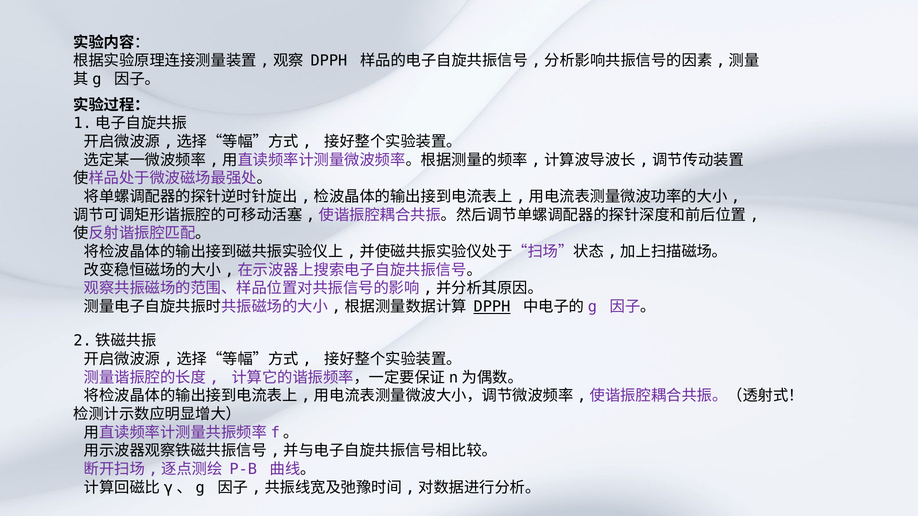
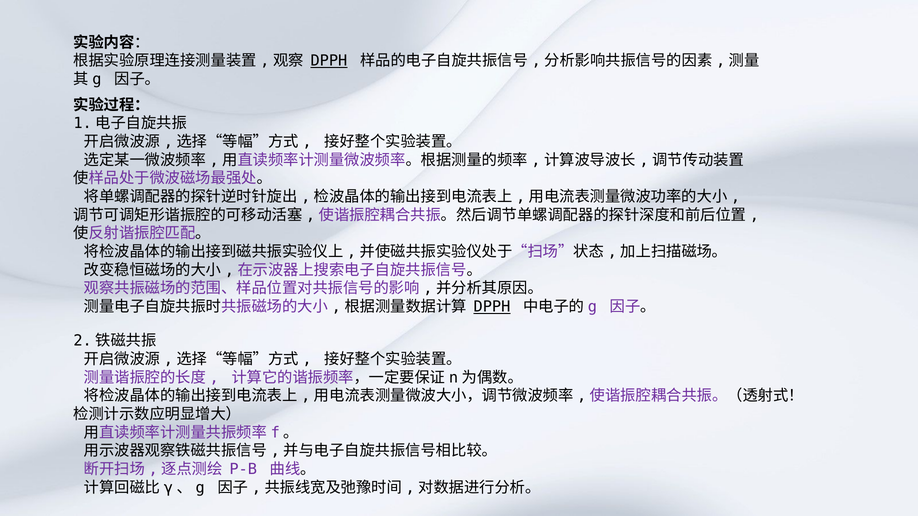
DPPH at (329, 61) underline: none -> present
